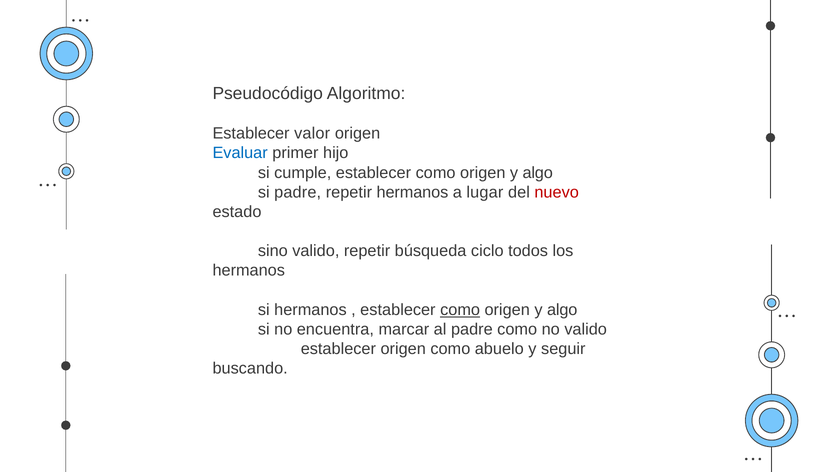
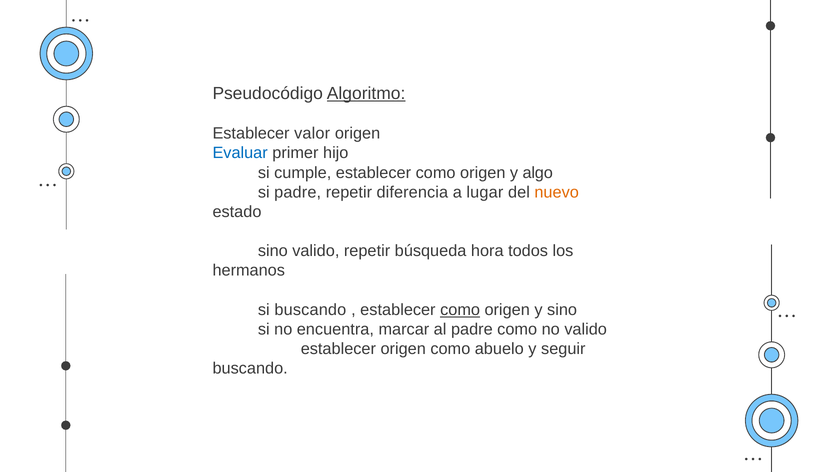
Algoritmo underline: none -> present
repetir hermanos: hermanos -> diferencia
nuevo colour: red -> orange
ciclo: ciclo -> hora
si hermanos: hermanos -> buscando
algo at (562, 309): algo -> sino
